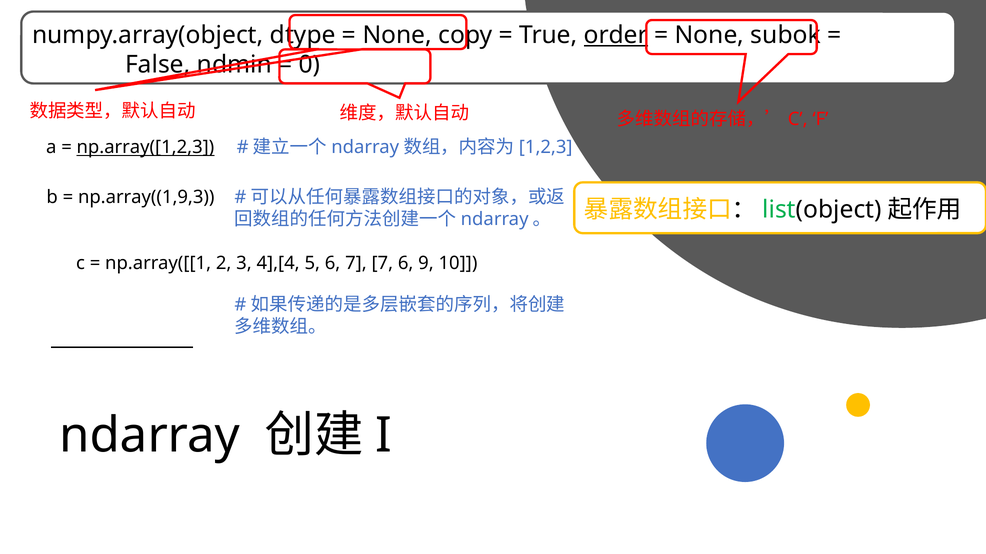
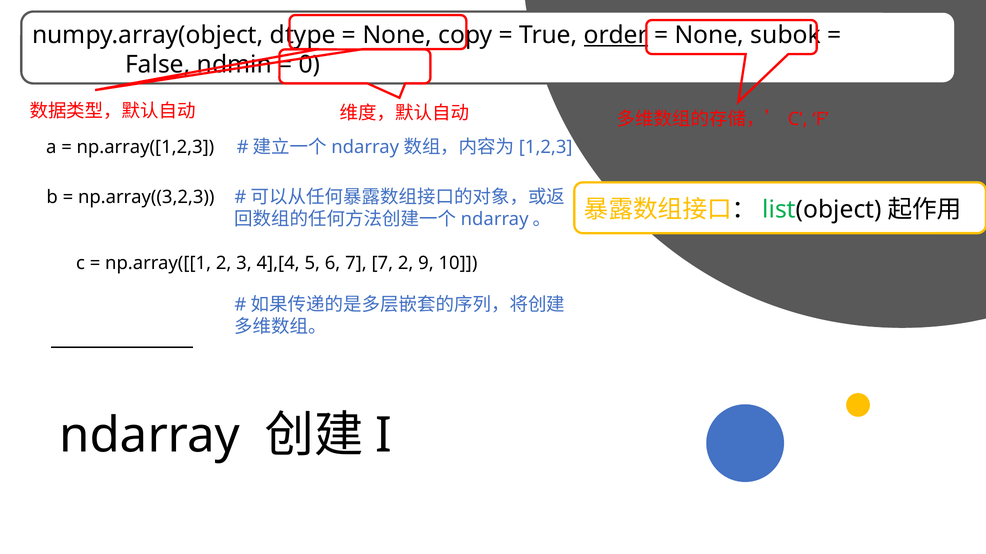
np.array([1,2,3 underline: present -> none
np.array((1,9,3: np.array((1,9,3 -> np.array((3,2,3
7 6: 6 -> 2
